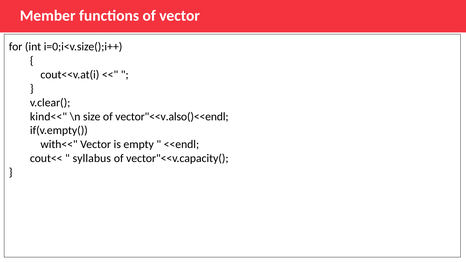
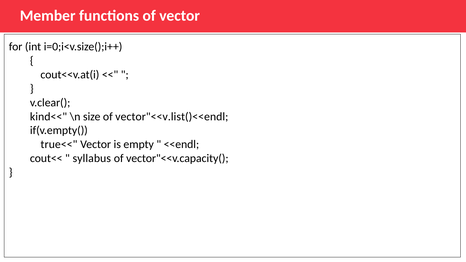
vector"<<v.also()<<endl: vector"<<v.also()<<endl -> vector"<<v.list()<<endl
with<<: with<< -> true<<
